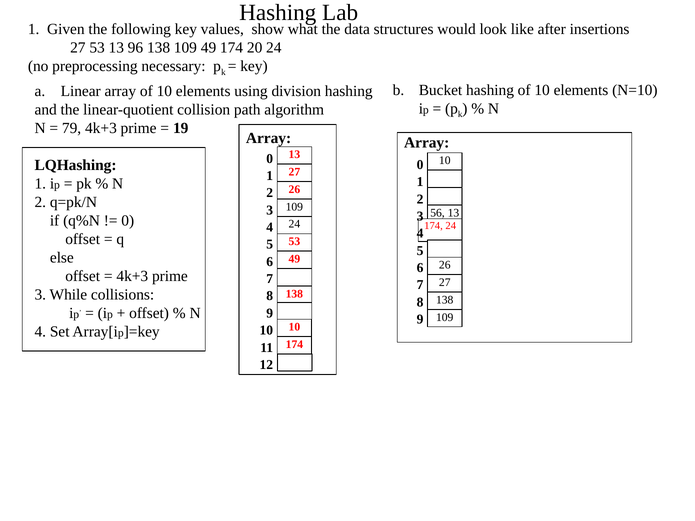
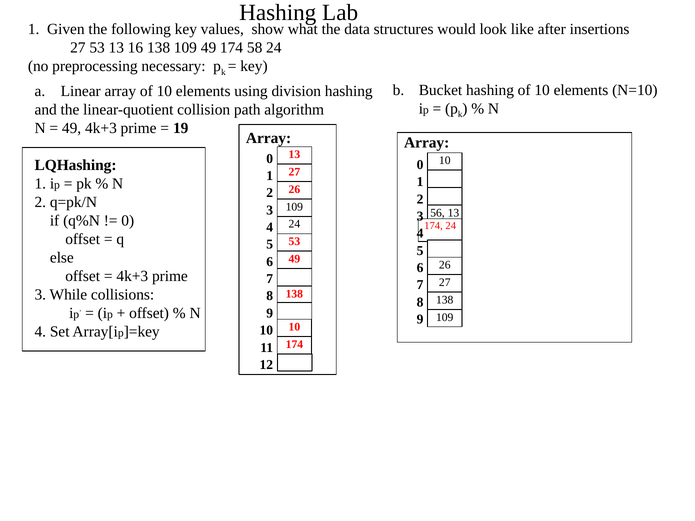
96: 96 -> 16
20: 20 -> 58
79 at (72, 128): 79 -> 49
